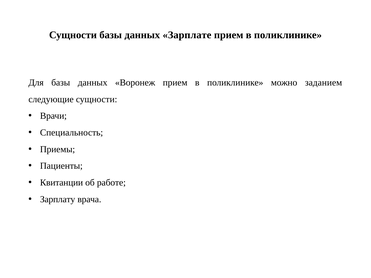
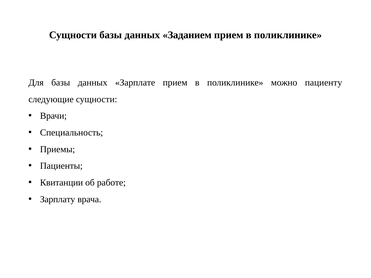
Зарплате: Зарплате -> Заданием
Воронеж: Воронеж -> Зарплате
заданием: заданием -> пациенту
